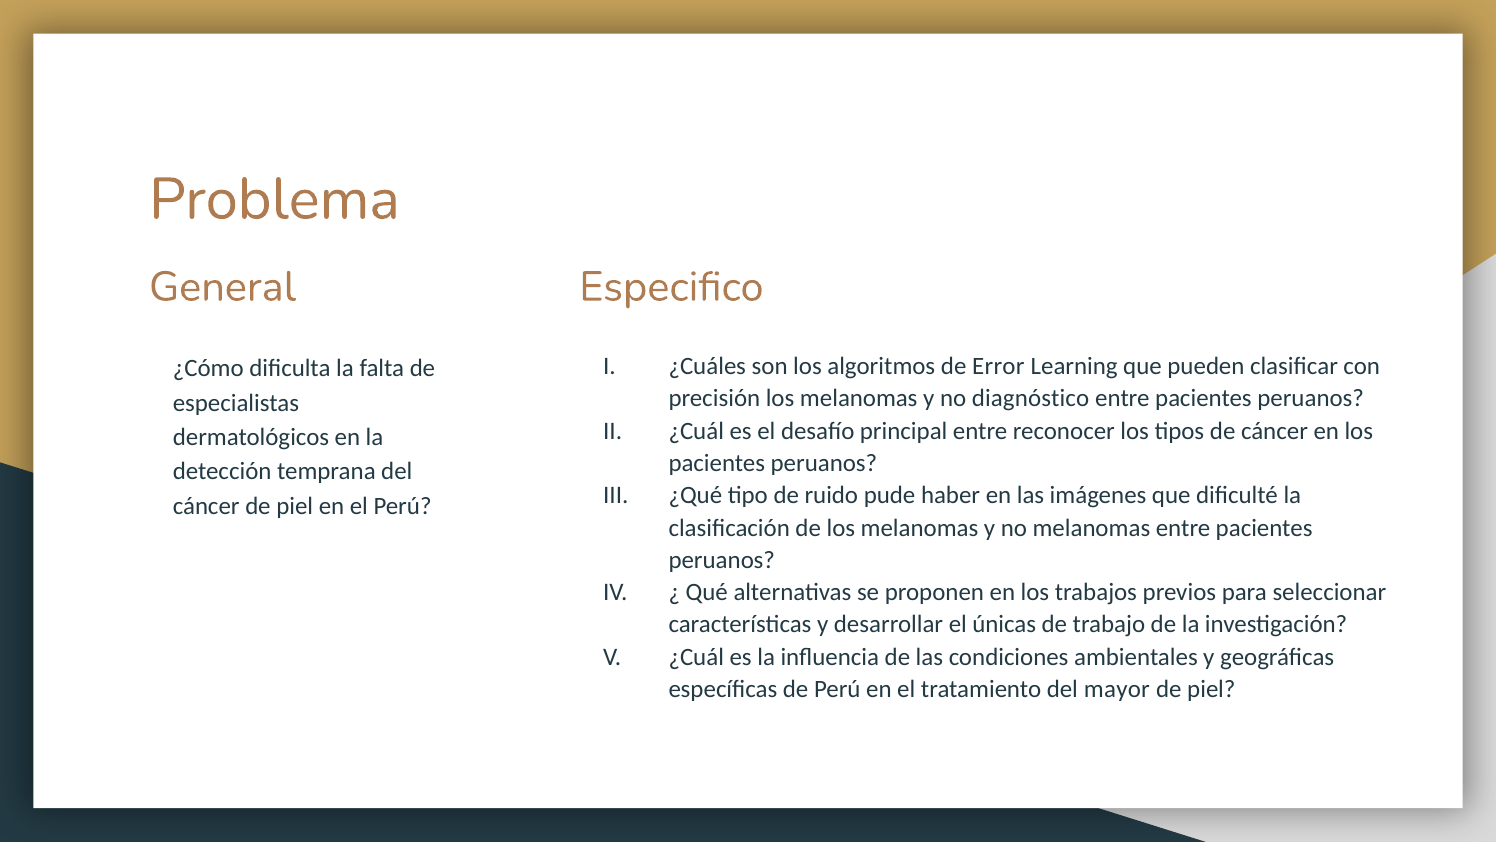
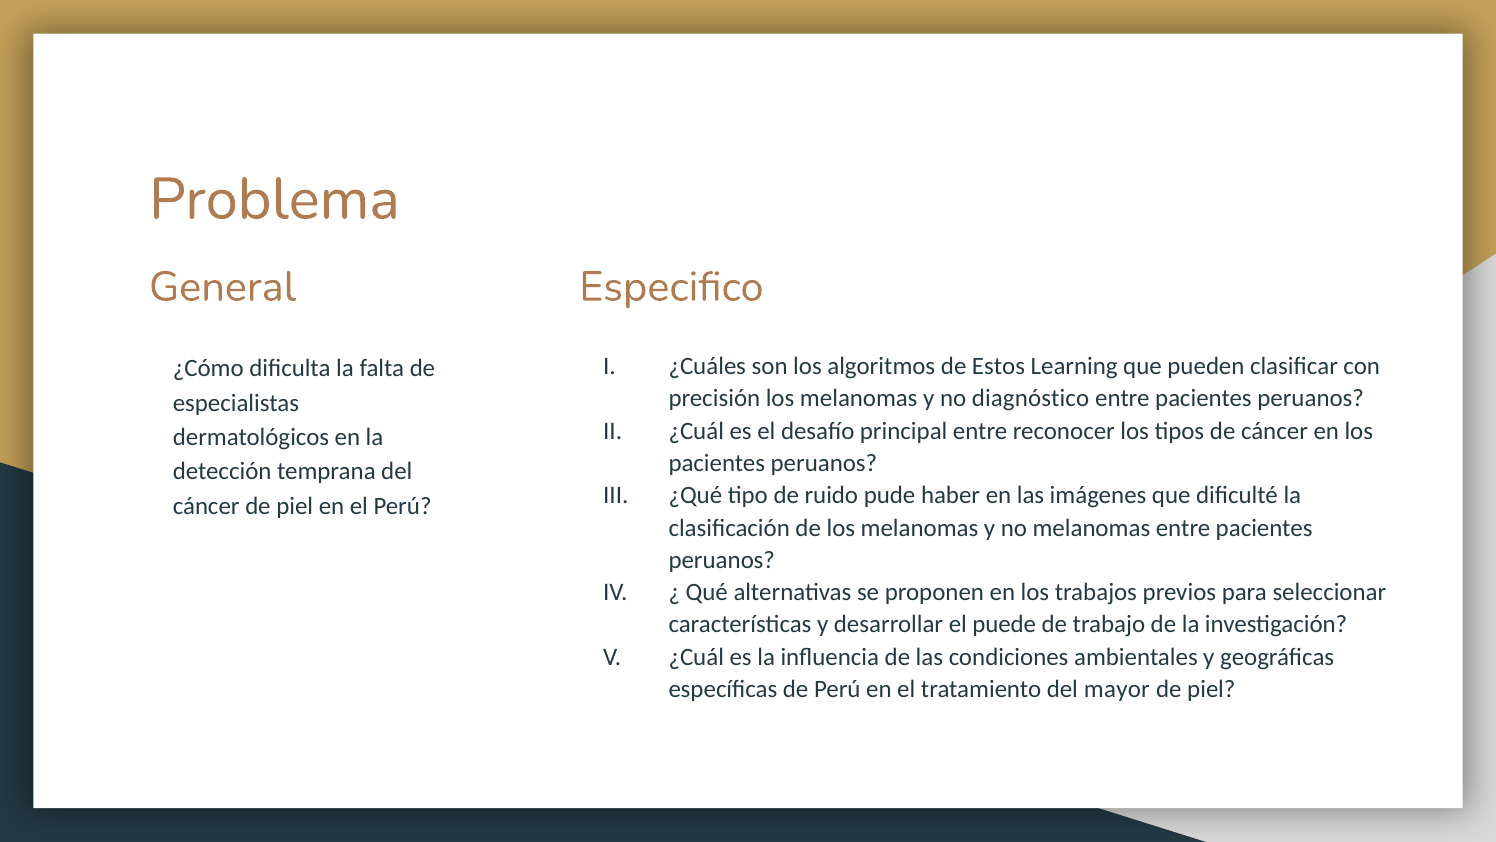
Error: Error -> Estos
únicas: únicas -> puede
